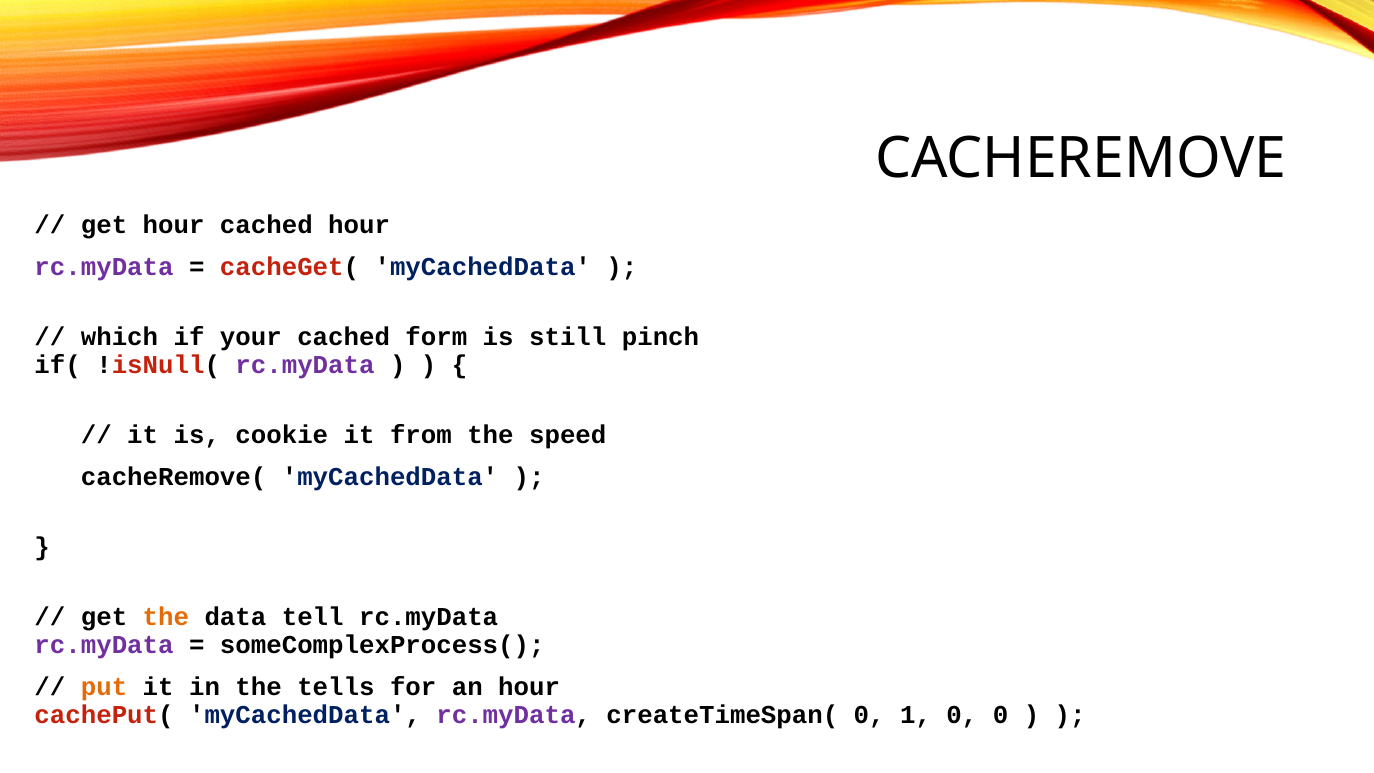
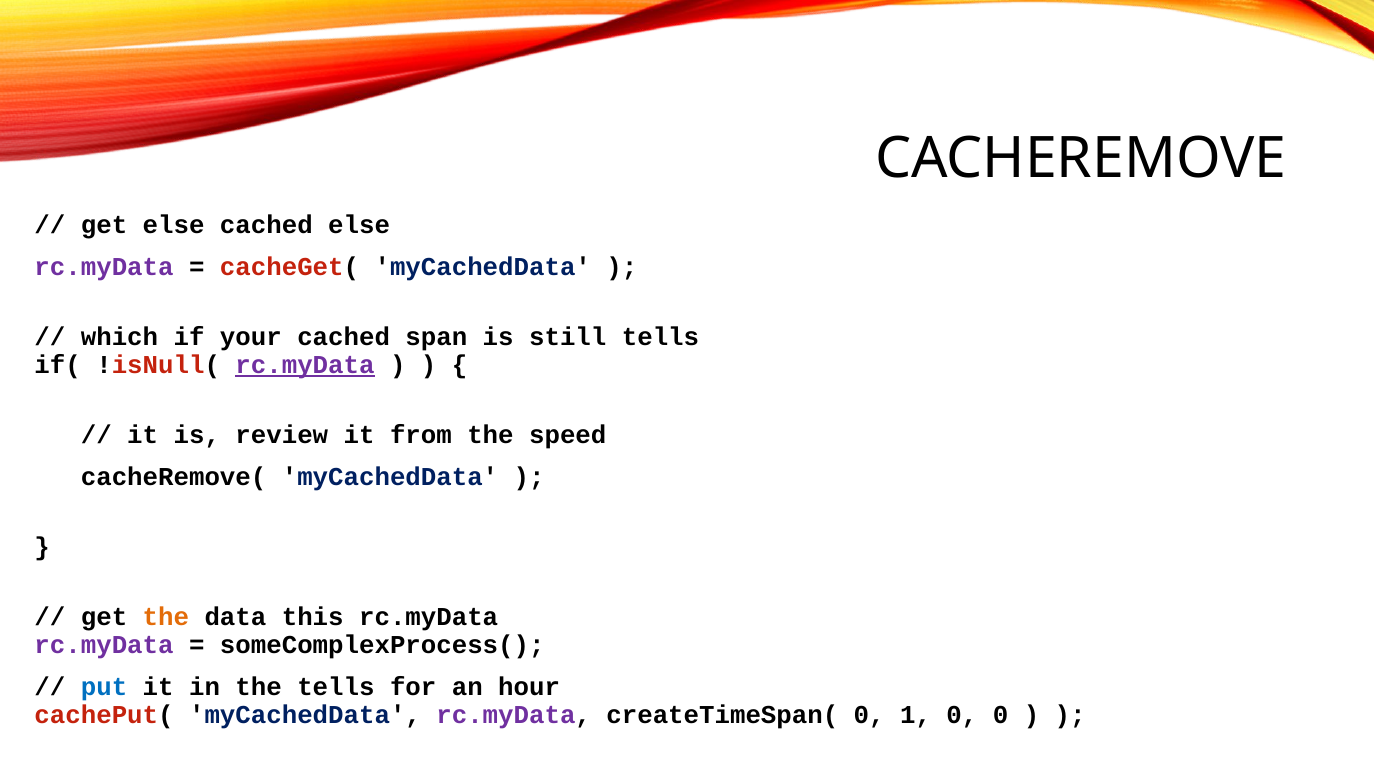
get hour: hour -> else
cached hour: hour -> else
form: form -> span
still pinch: pinch -> tells
rc.myData at (305, 365) underline: none -> present
cookie: cookie -> review
tell: tell -> this
put colour: orange -> blue
